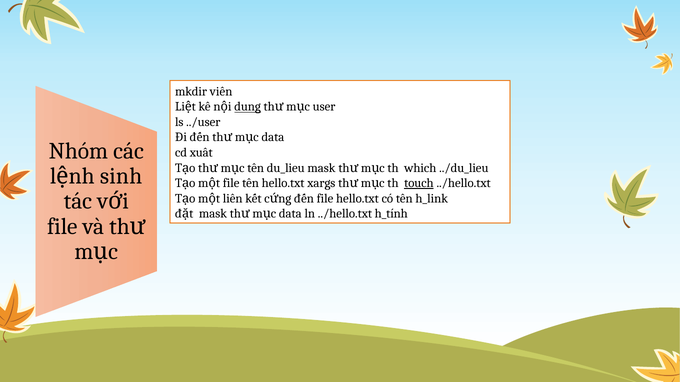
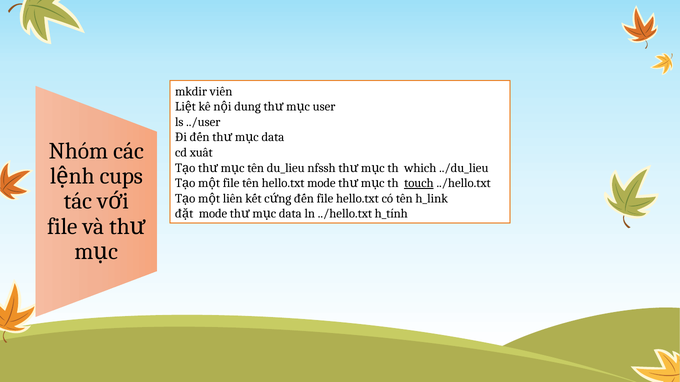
dung underline: present -> none
du_lieu mask: mask -> nfssh
sinh: sinh -> cups
hello.txt xargs: xargs -> mode
mask at (213, 214): mask -> mode
